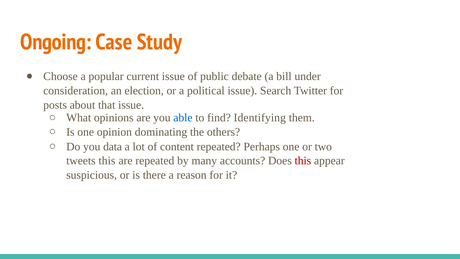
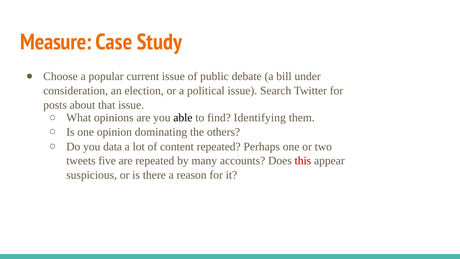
Ongoing: Ongoing -> Measure
able colour: blue -> black
tweets this: this -> five
